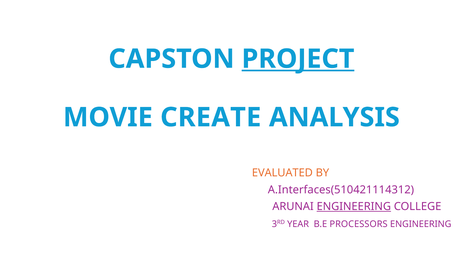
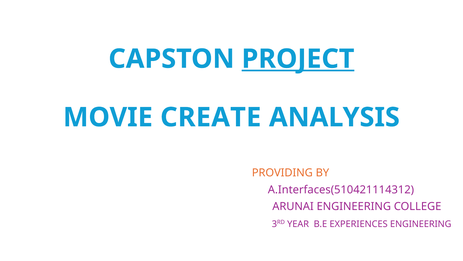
EVALUATED: EVALUATED -> PROVIDING
ENGINEERING at (354, 206) underline: present -> none
PROCESSORS: PROCESSORS -> EXPERIENCES
